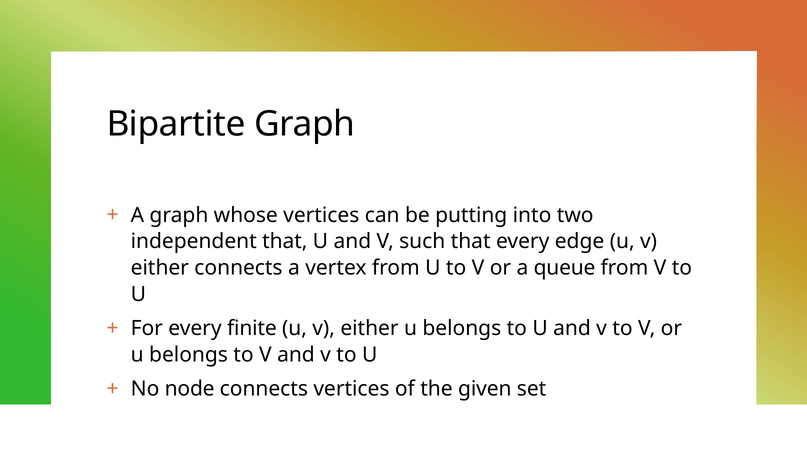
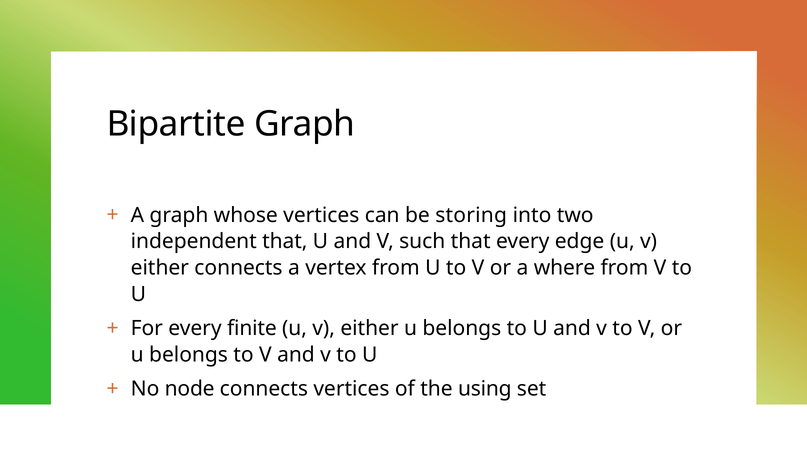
putting: putting -> storing
queue: queue -> where
given: given -> using
